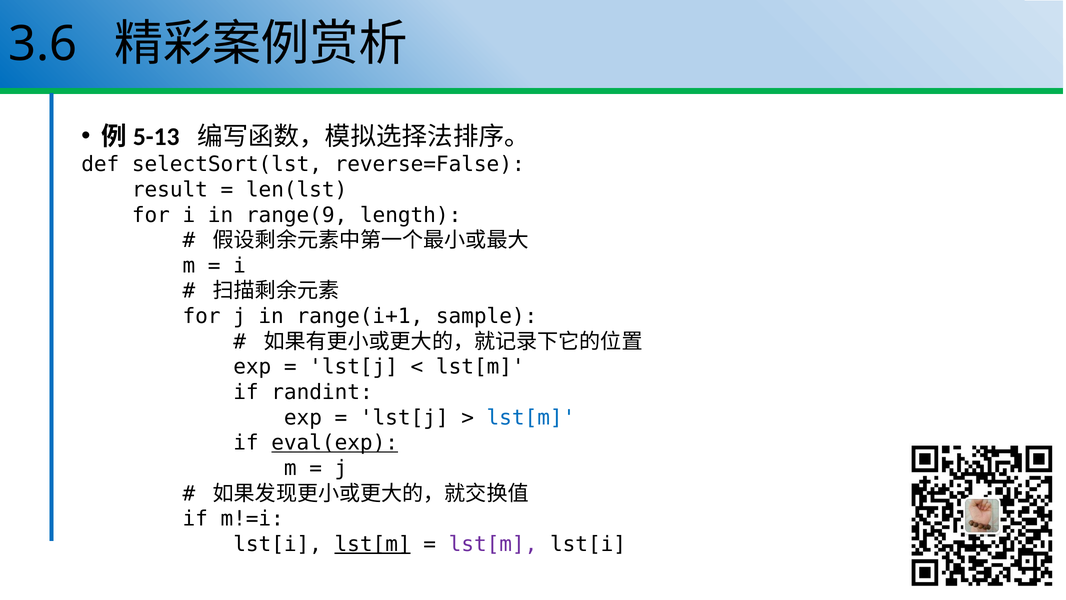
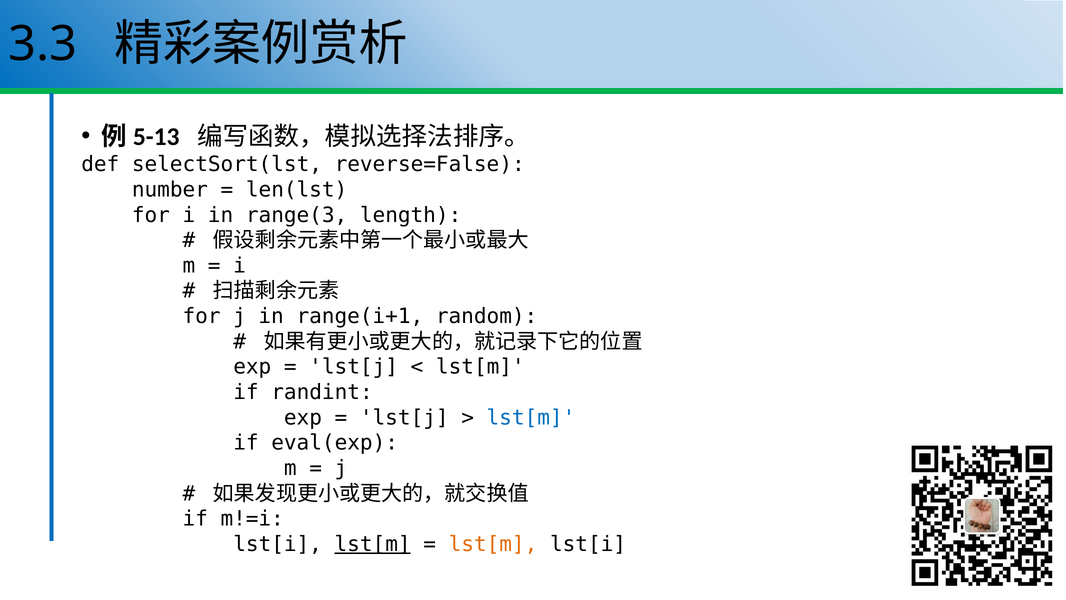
3.6: 3.6 -> 3.3
result: result -> number
range(9: range(9 -> range(3
sample: sample -> random
eval(exp underline: present -> none
lst[m at (493, 544) colour: purple -> orange
